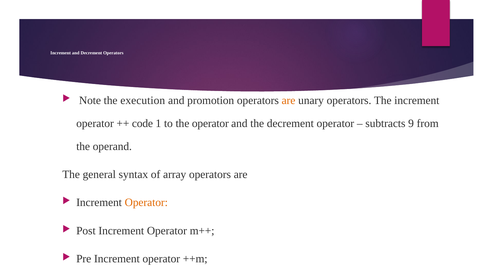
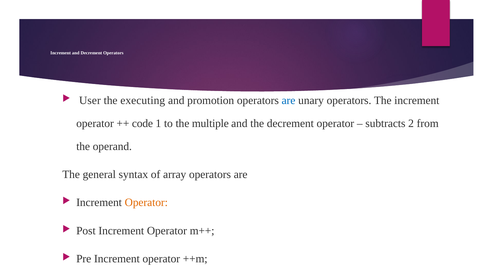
Note: Note -> User
execution: execution -> executing
are at (289, 100) colour: orange -> blue
the operator: operator -> multiple
9: 9 -> 2
